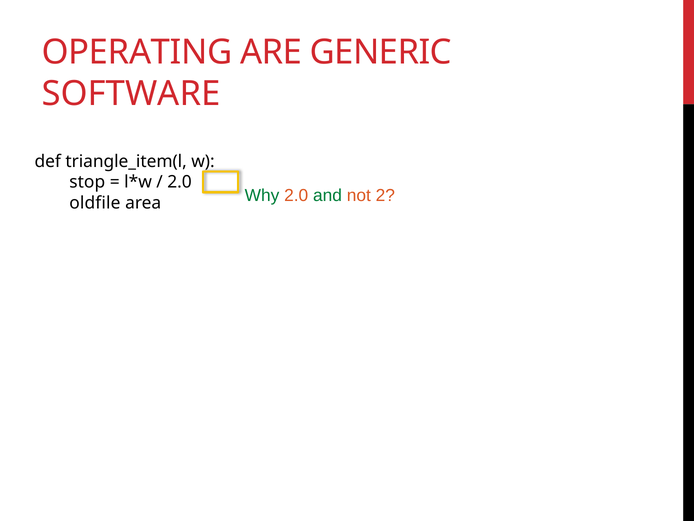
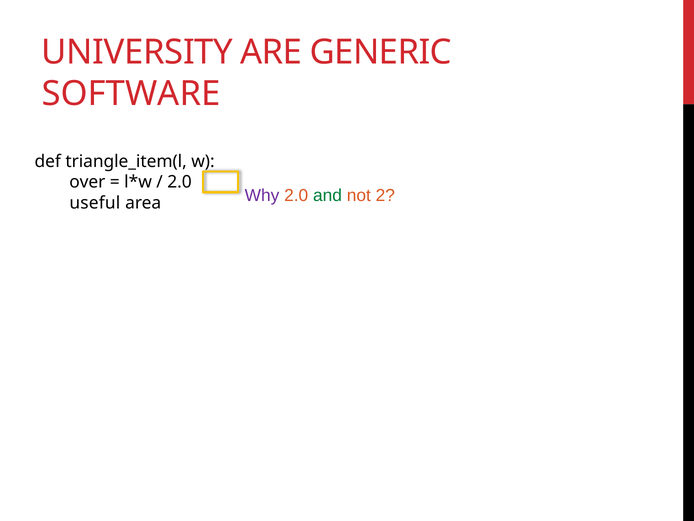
OPERATING: OPERATING -> UNIVERSITY
stop: stop -> over
Why colour: green -> purple
oldfile: oldfile -> useful
